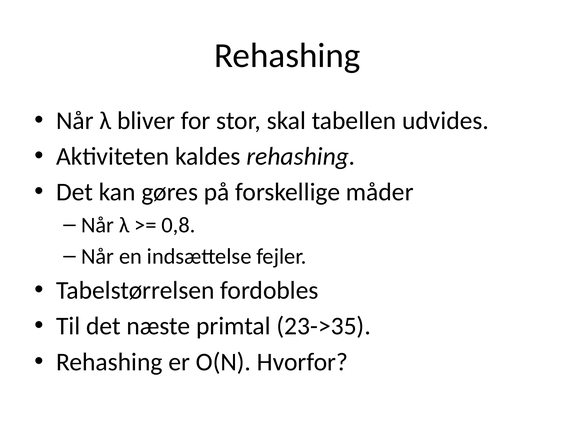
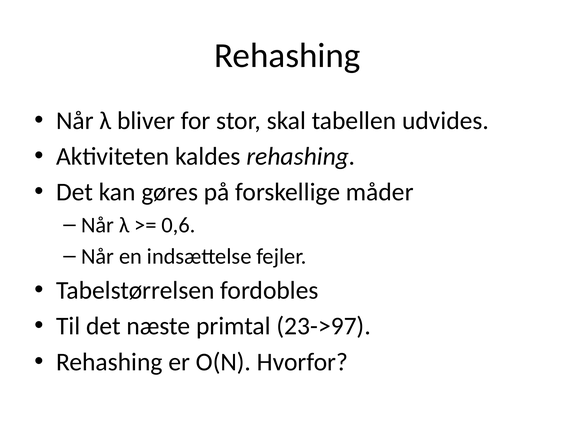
0,8: 0,8 -> 0,6
23->35: 23->35 -> 23->97
